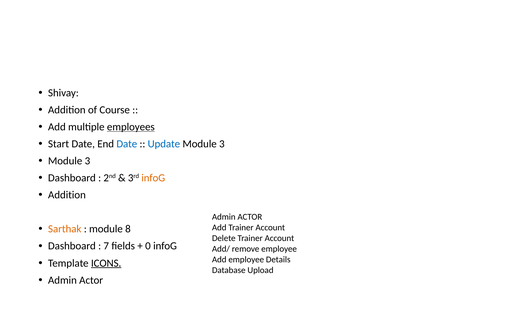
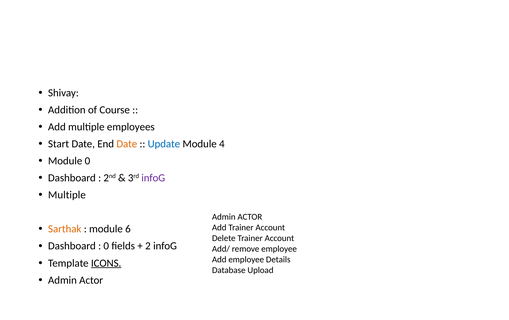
employees underline: present -> none
Date at (127, 144) colour: blue -> orange
3 at (222, 144): 3 -> 4
3 at (87, 161): 3 -> 0
infoG at (153, 178) colour: orange -> purple
Addition at (67, 195): Addition -> Multiple
8: 8 -> 6
7 at (106, 246): 7 -> 0
0: 0 -> 2
